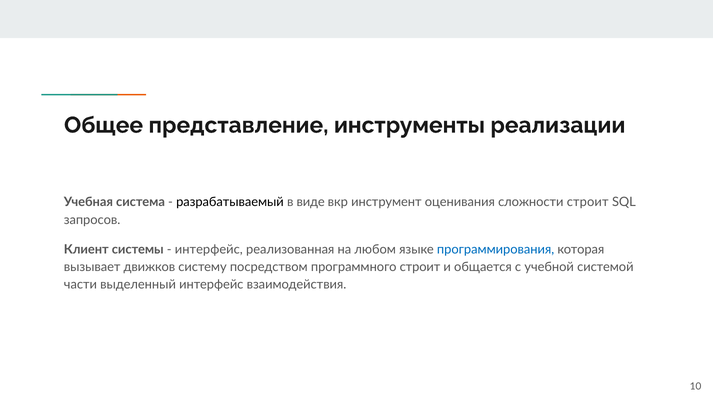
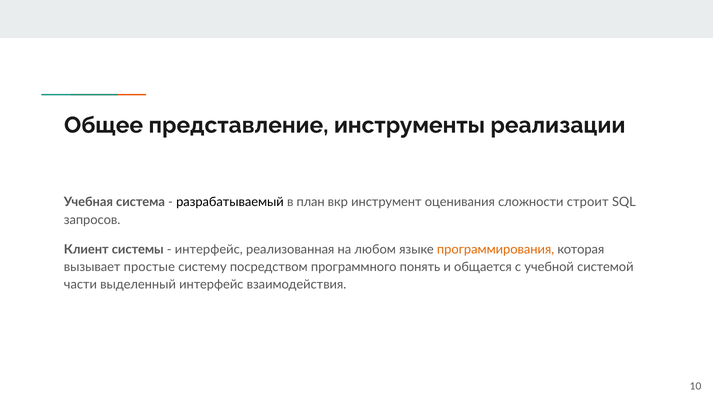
виде: виде -> план
программирования colour: blue -> orange
движков: движков -> простые
программного строит: строит -> понять
